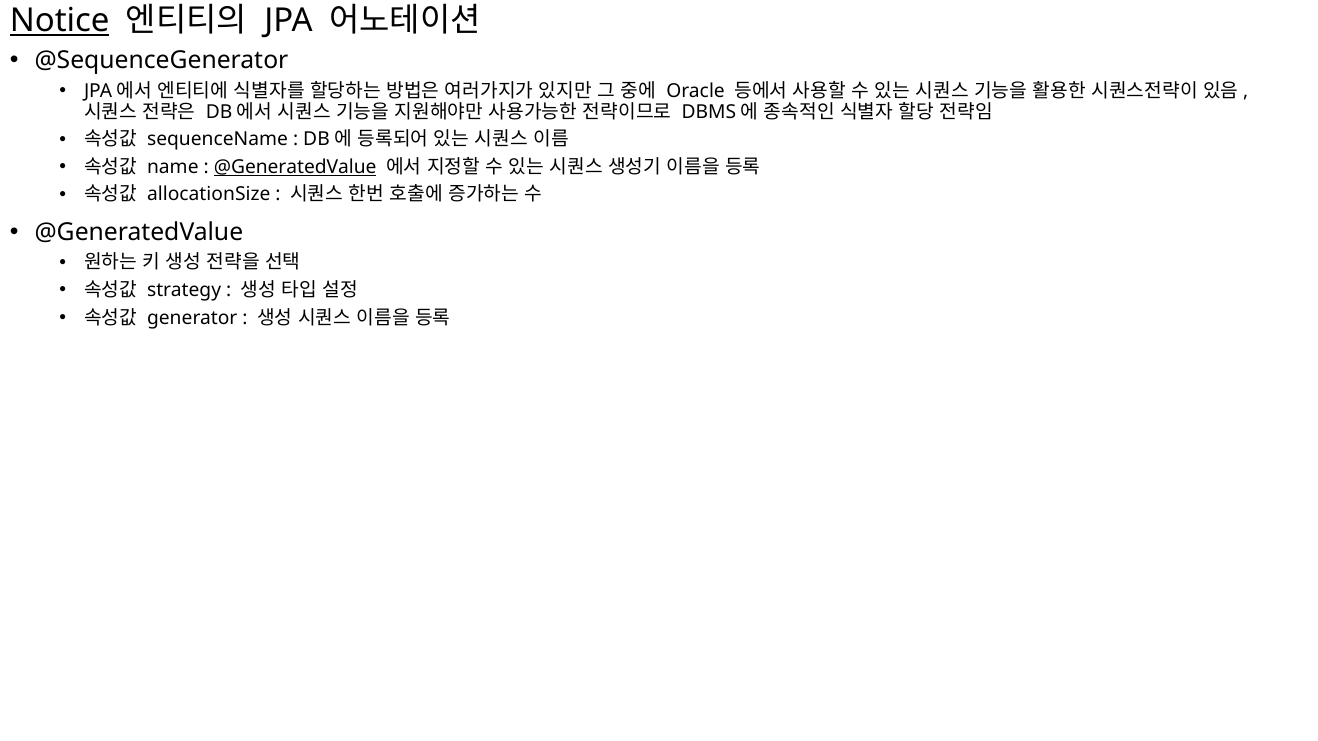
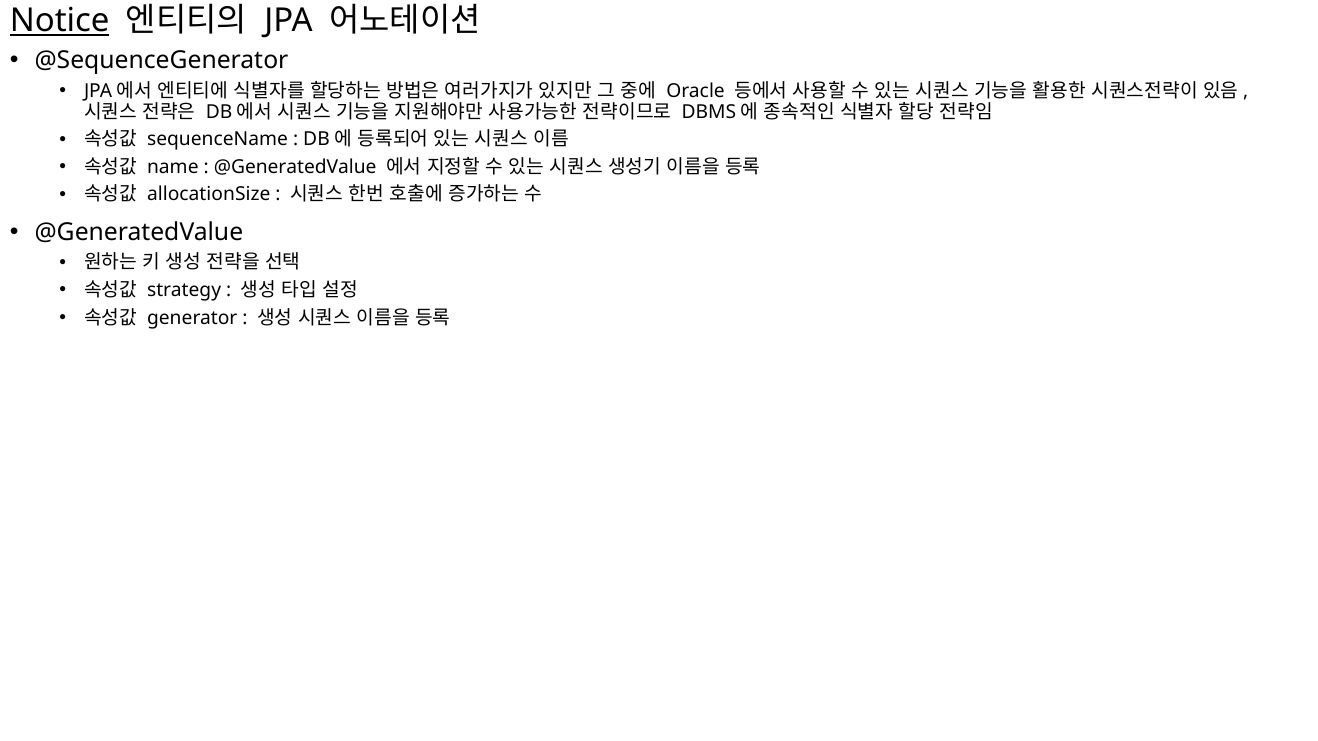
@GeneratedValue at (295, 167) underline: present -> none
